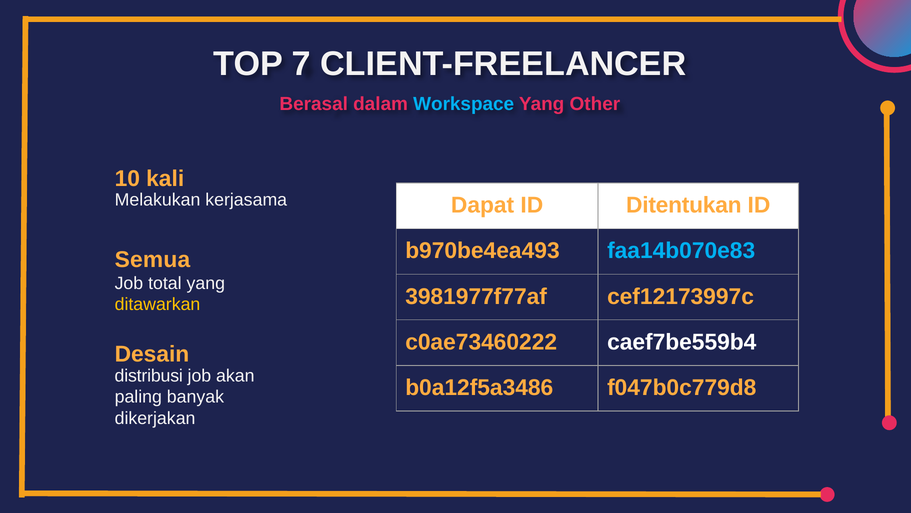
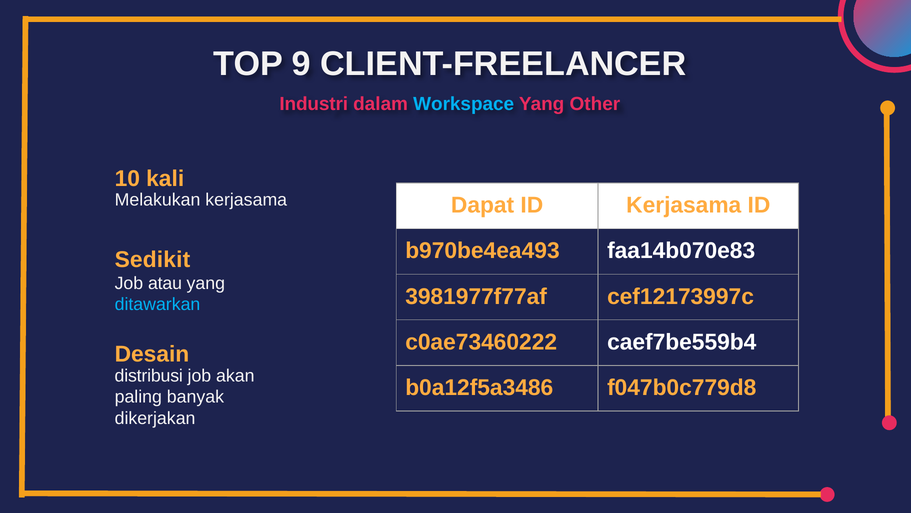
7: 7 -> 9
Berasal: Berasal -> Industri
ID Ditentukan: Ditentukan -> Kerjasama
faa14b070e83 colour: light blue -> white
Semua: Semua -> Sedikit
total: total -> atau
ditawarkan colour: yellow -> light blue
